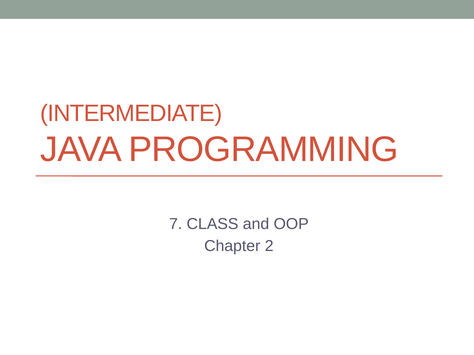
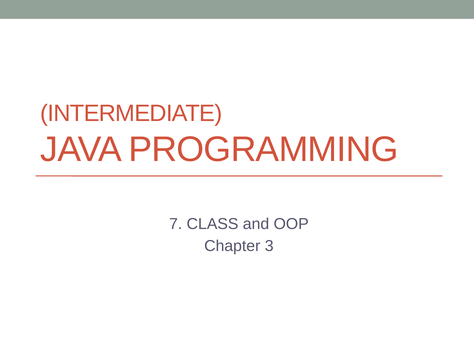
2: 2 -> 3
